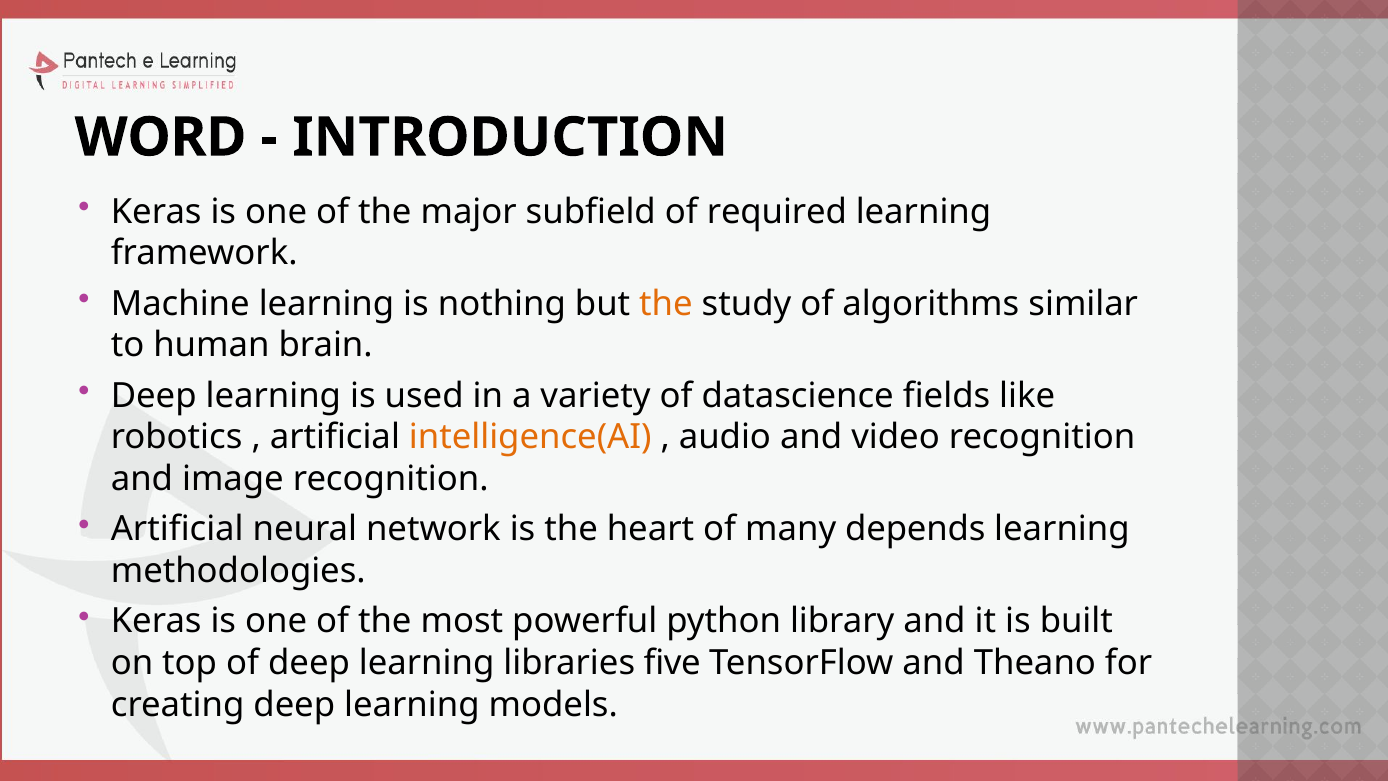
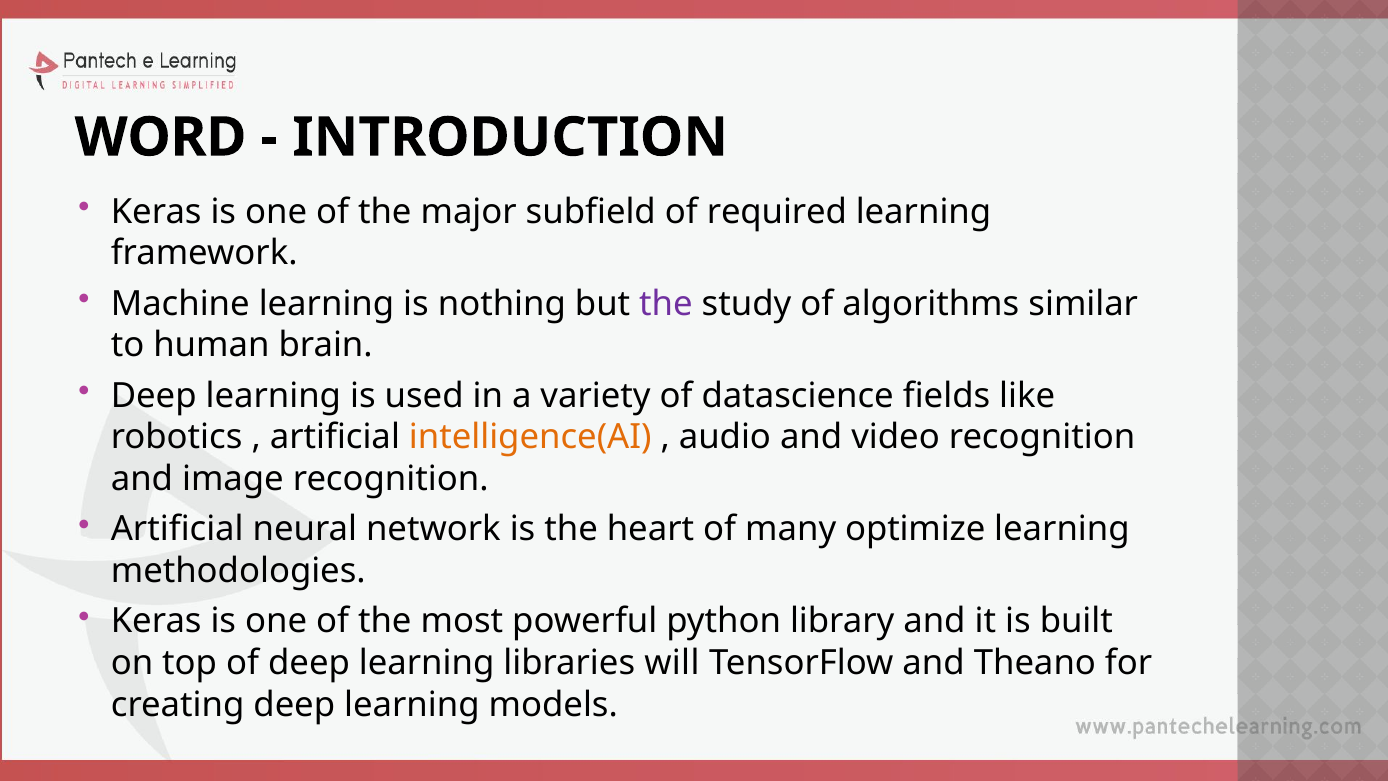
the at (666, 304) colour: orange -> purple
depends: depends -> optimize
five: five -> will
